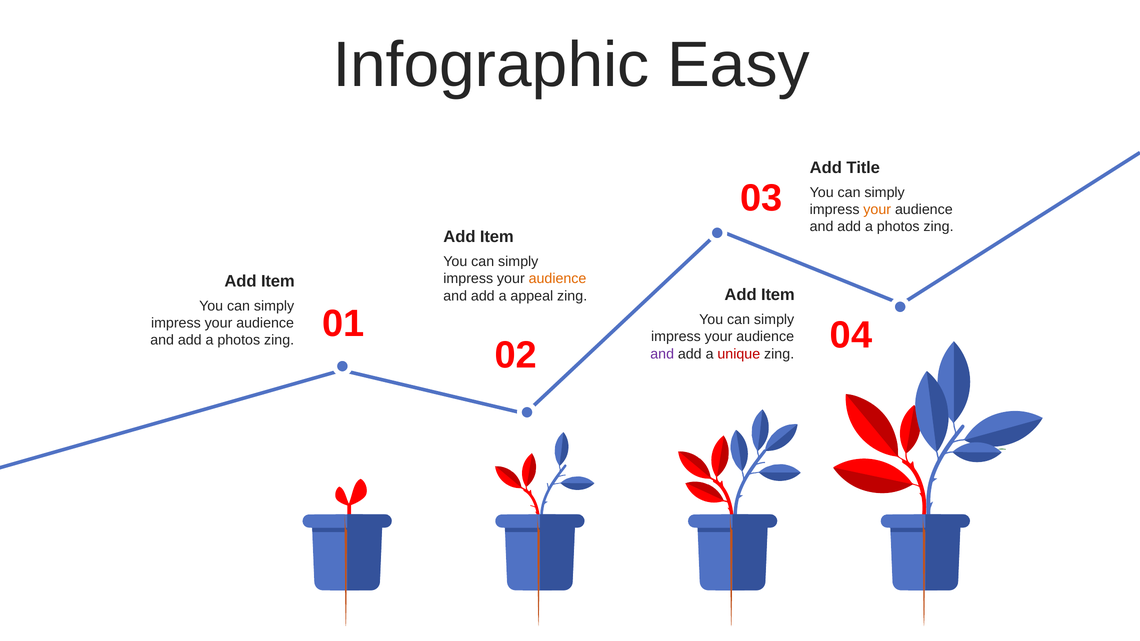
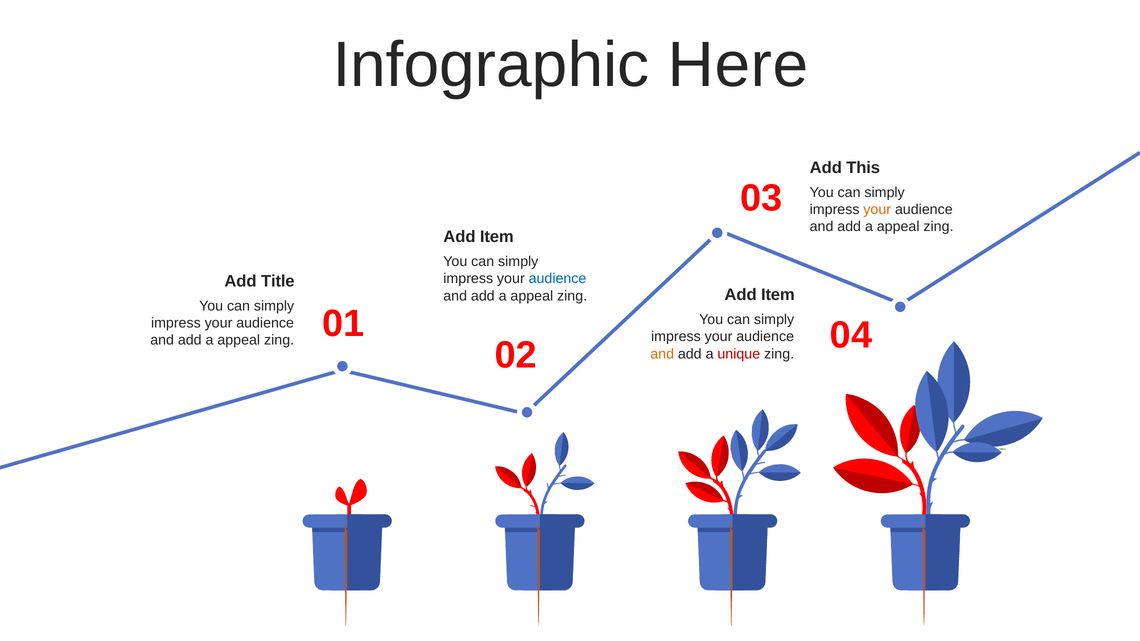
Easy: Easy -> Here
Title: Title -> This
photos at (898, 227): photos -> appeal
audience at (558, 279) colour: orange -> blue
Item at (278, 281): Item -> Title
photos at (239, 340): photos -> appeal
and at (662, 354) colour: purple -> orange
